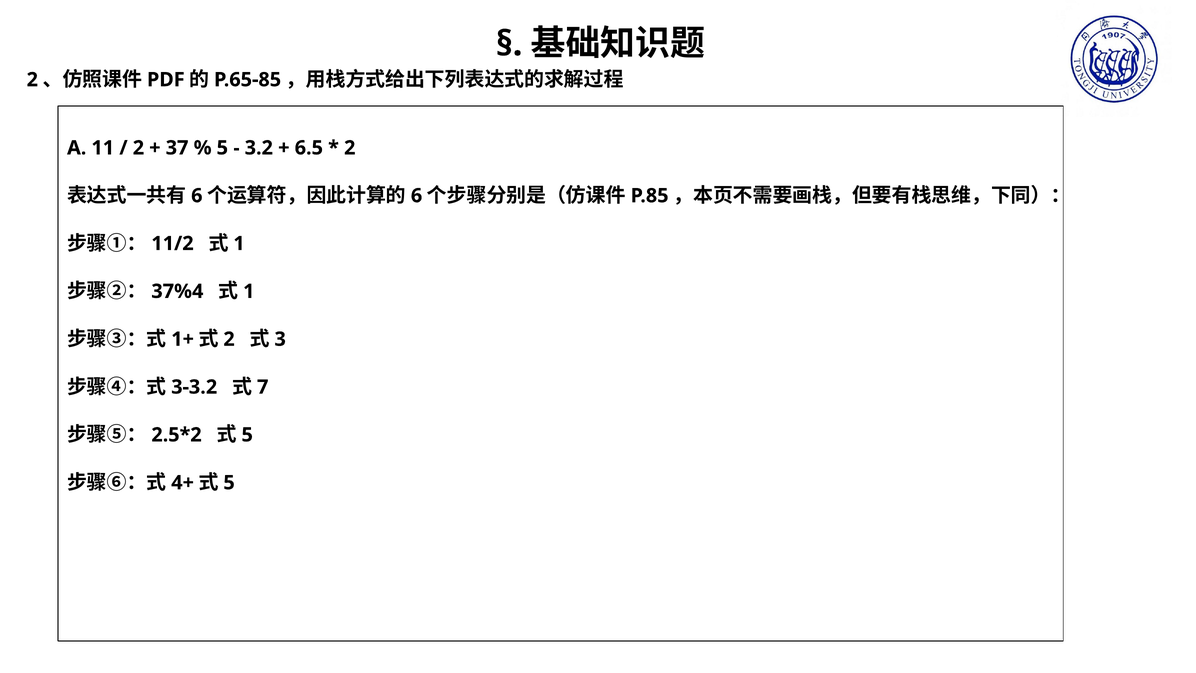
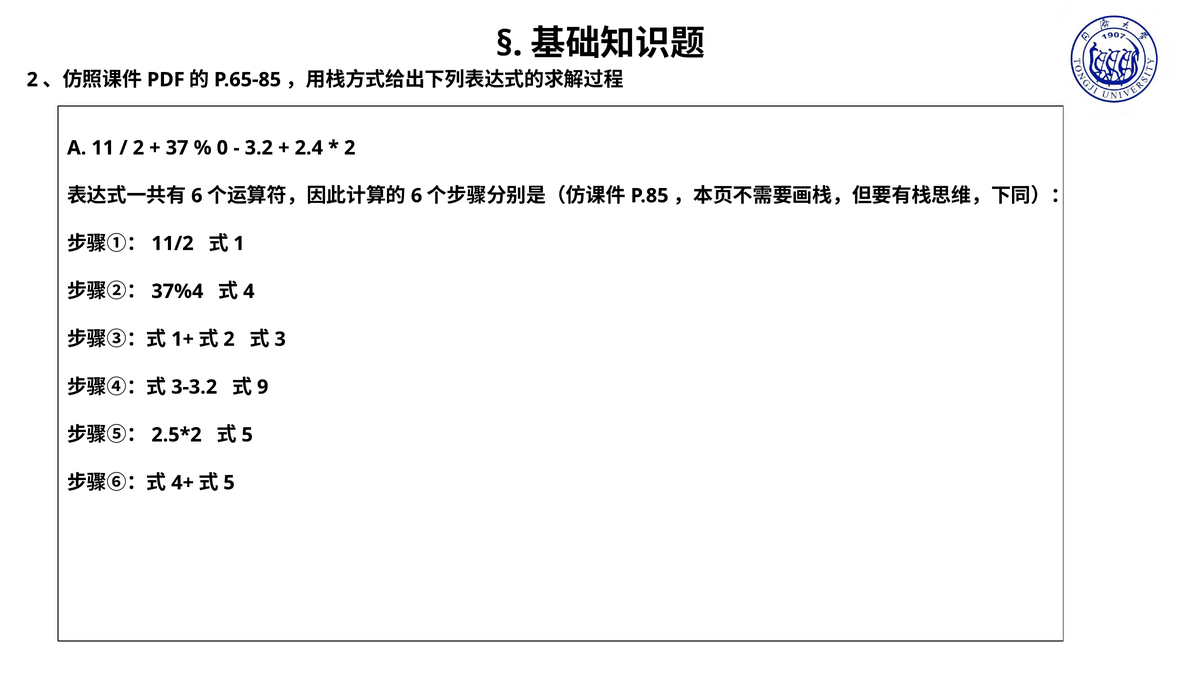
5 at (222, 148): 5 -> 0
6.5: 6.5 -> 2.4
1 at (249, 291): 1 -> 4
7: 7 -> 9
